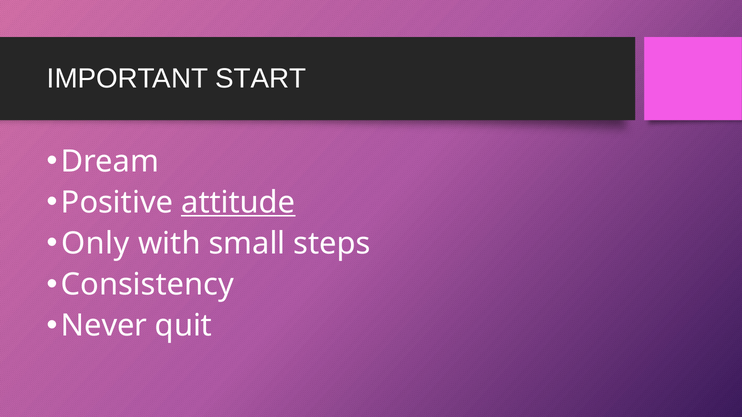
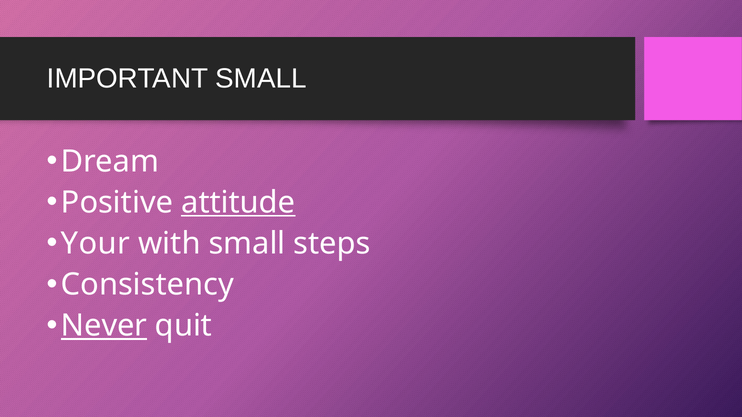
IMPORTANT START: START -> SMALL
Only: Only -> Your
Never underline: none -> present
